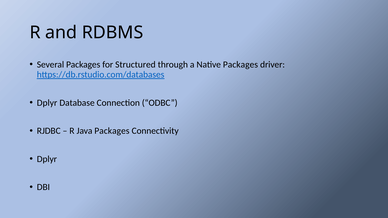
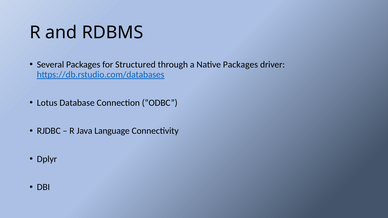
Dplyr at (47, 103): Dplyr -> Lotus
Java Packages: Packages -> Language
